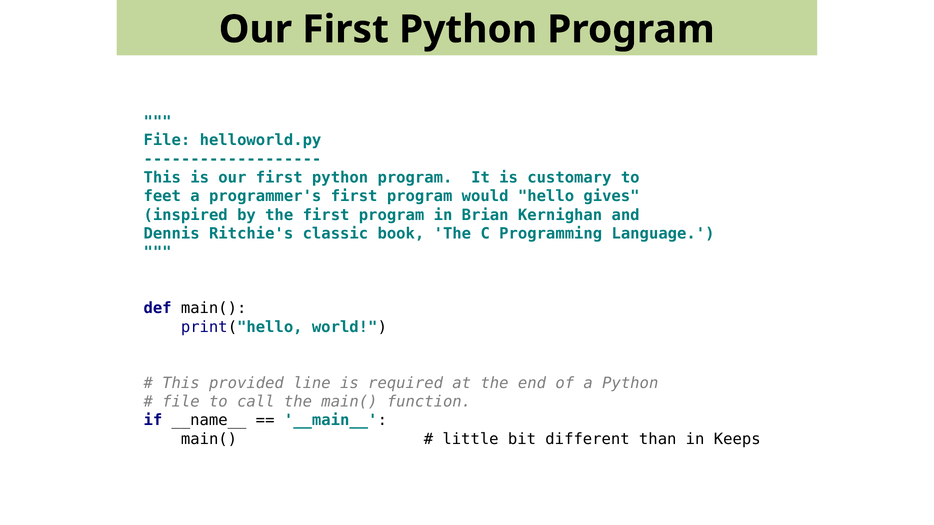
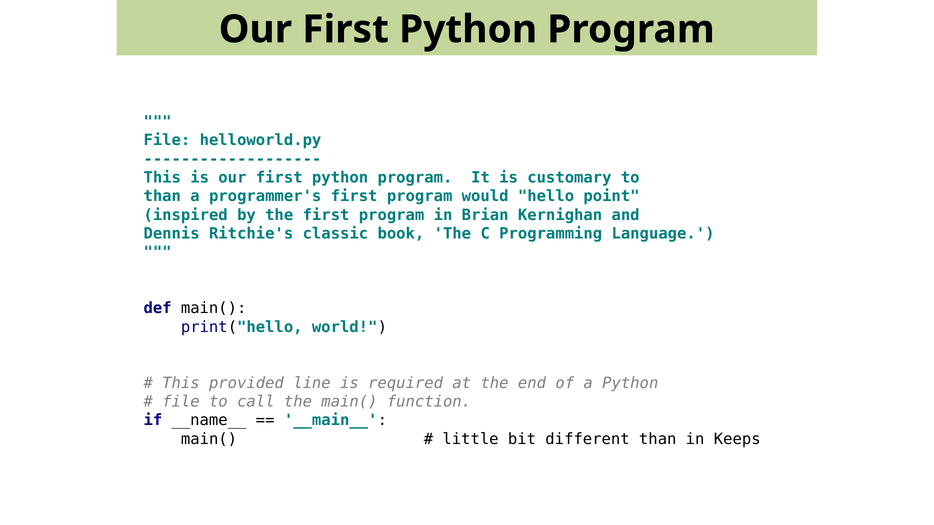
feet at (162, 196): feet -> than
gives: gives -> point
